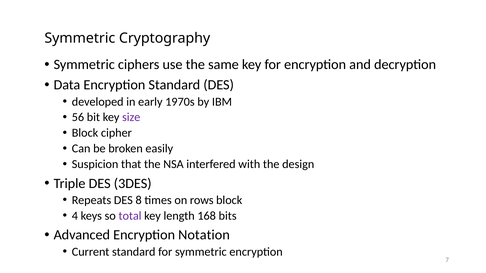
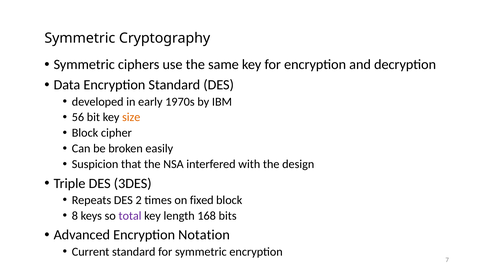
size colour: purple -> orange
8: 8 -> 2
rows: rows -> fixed
4: 4 -> 8
